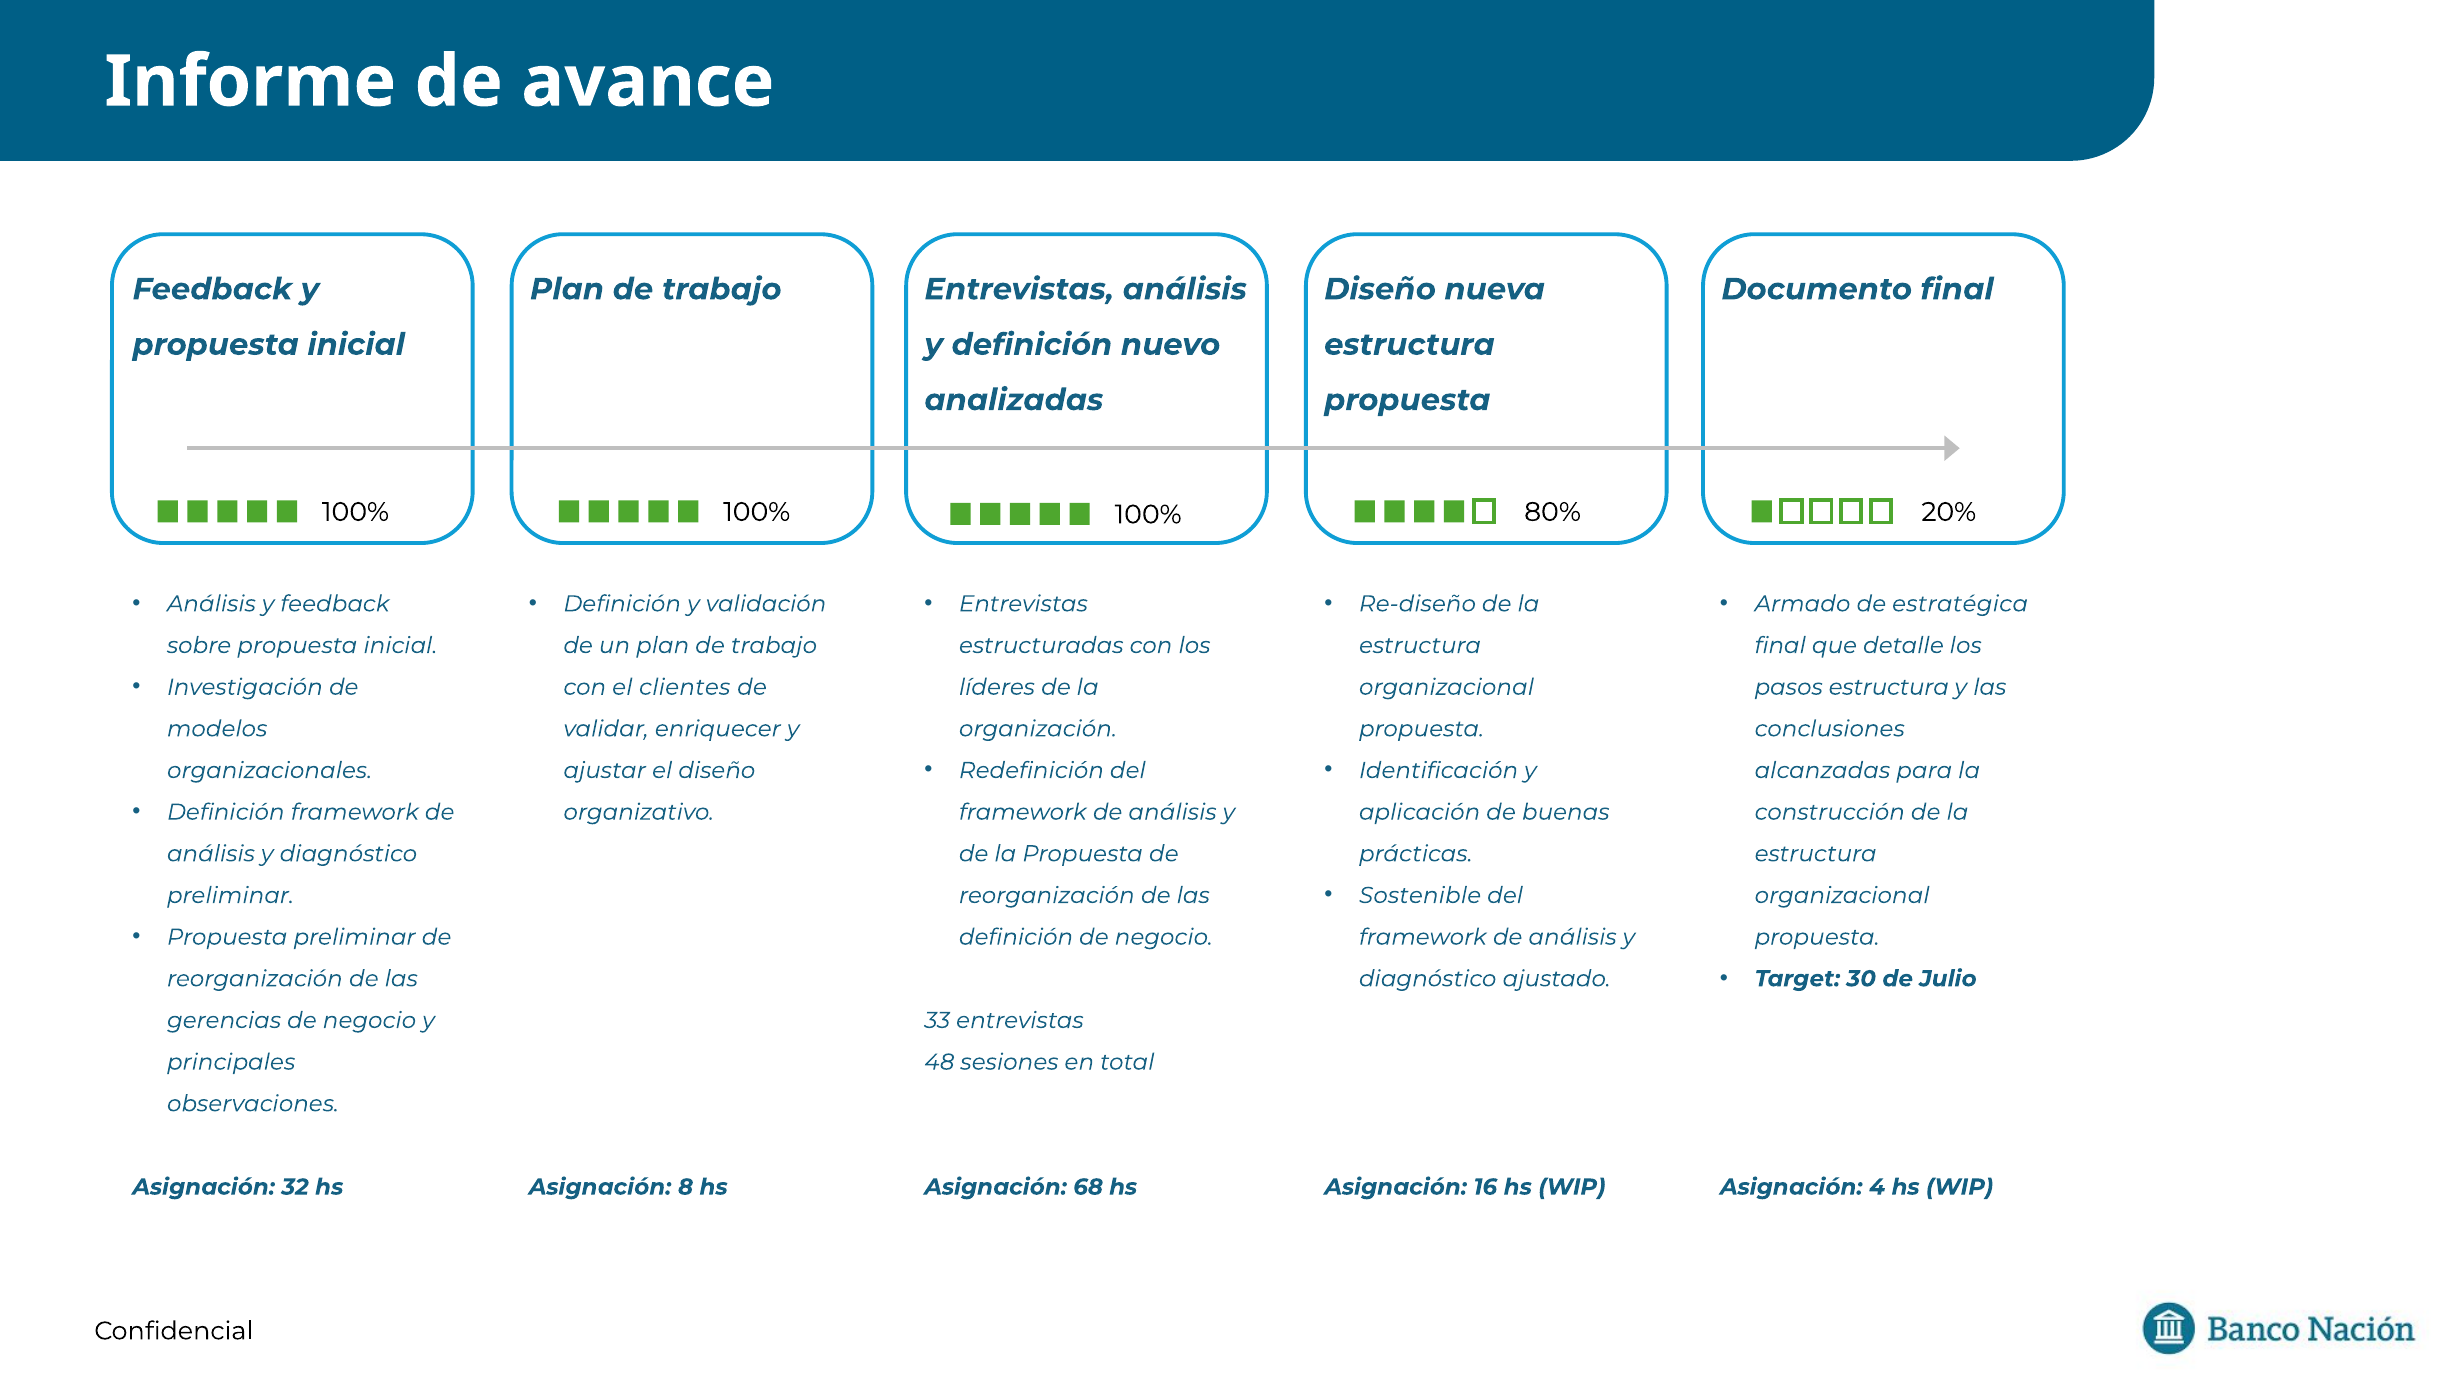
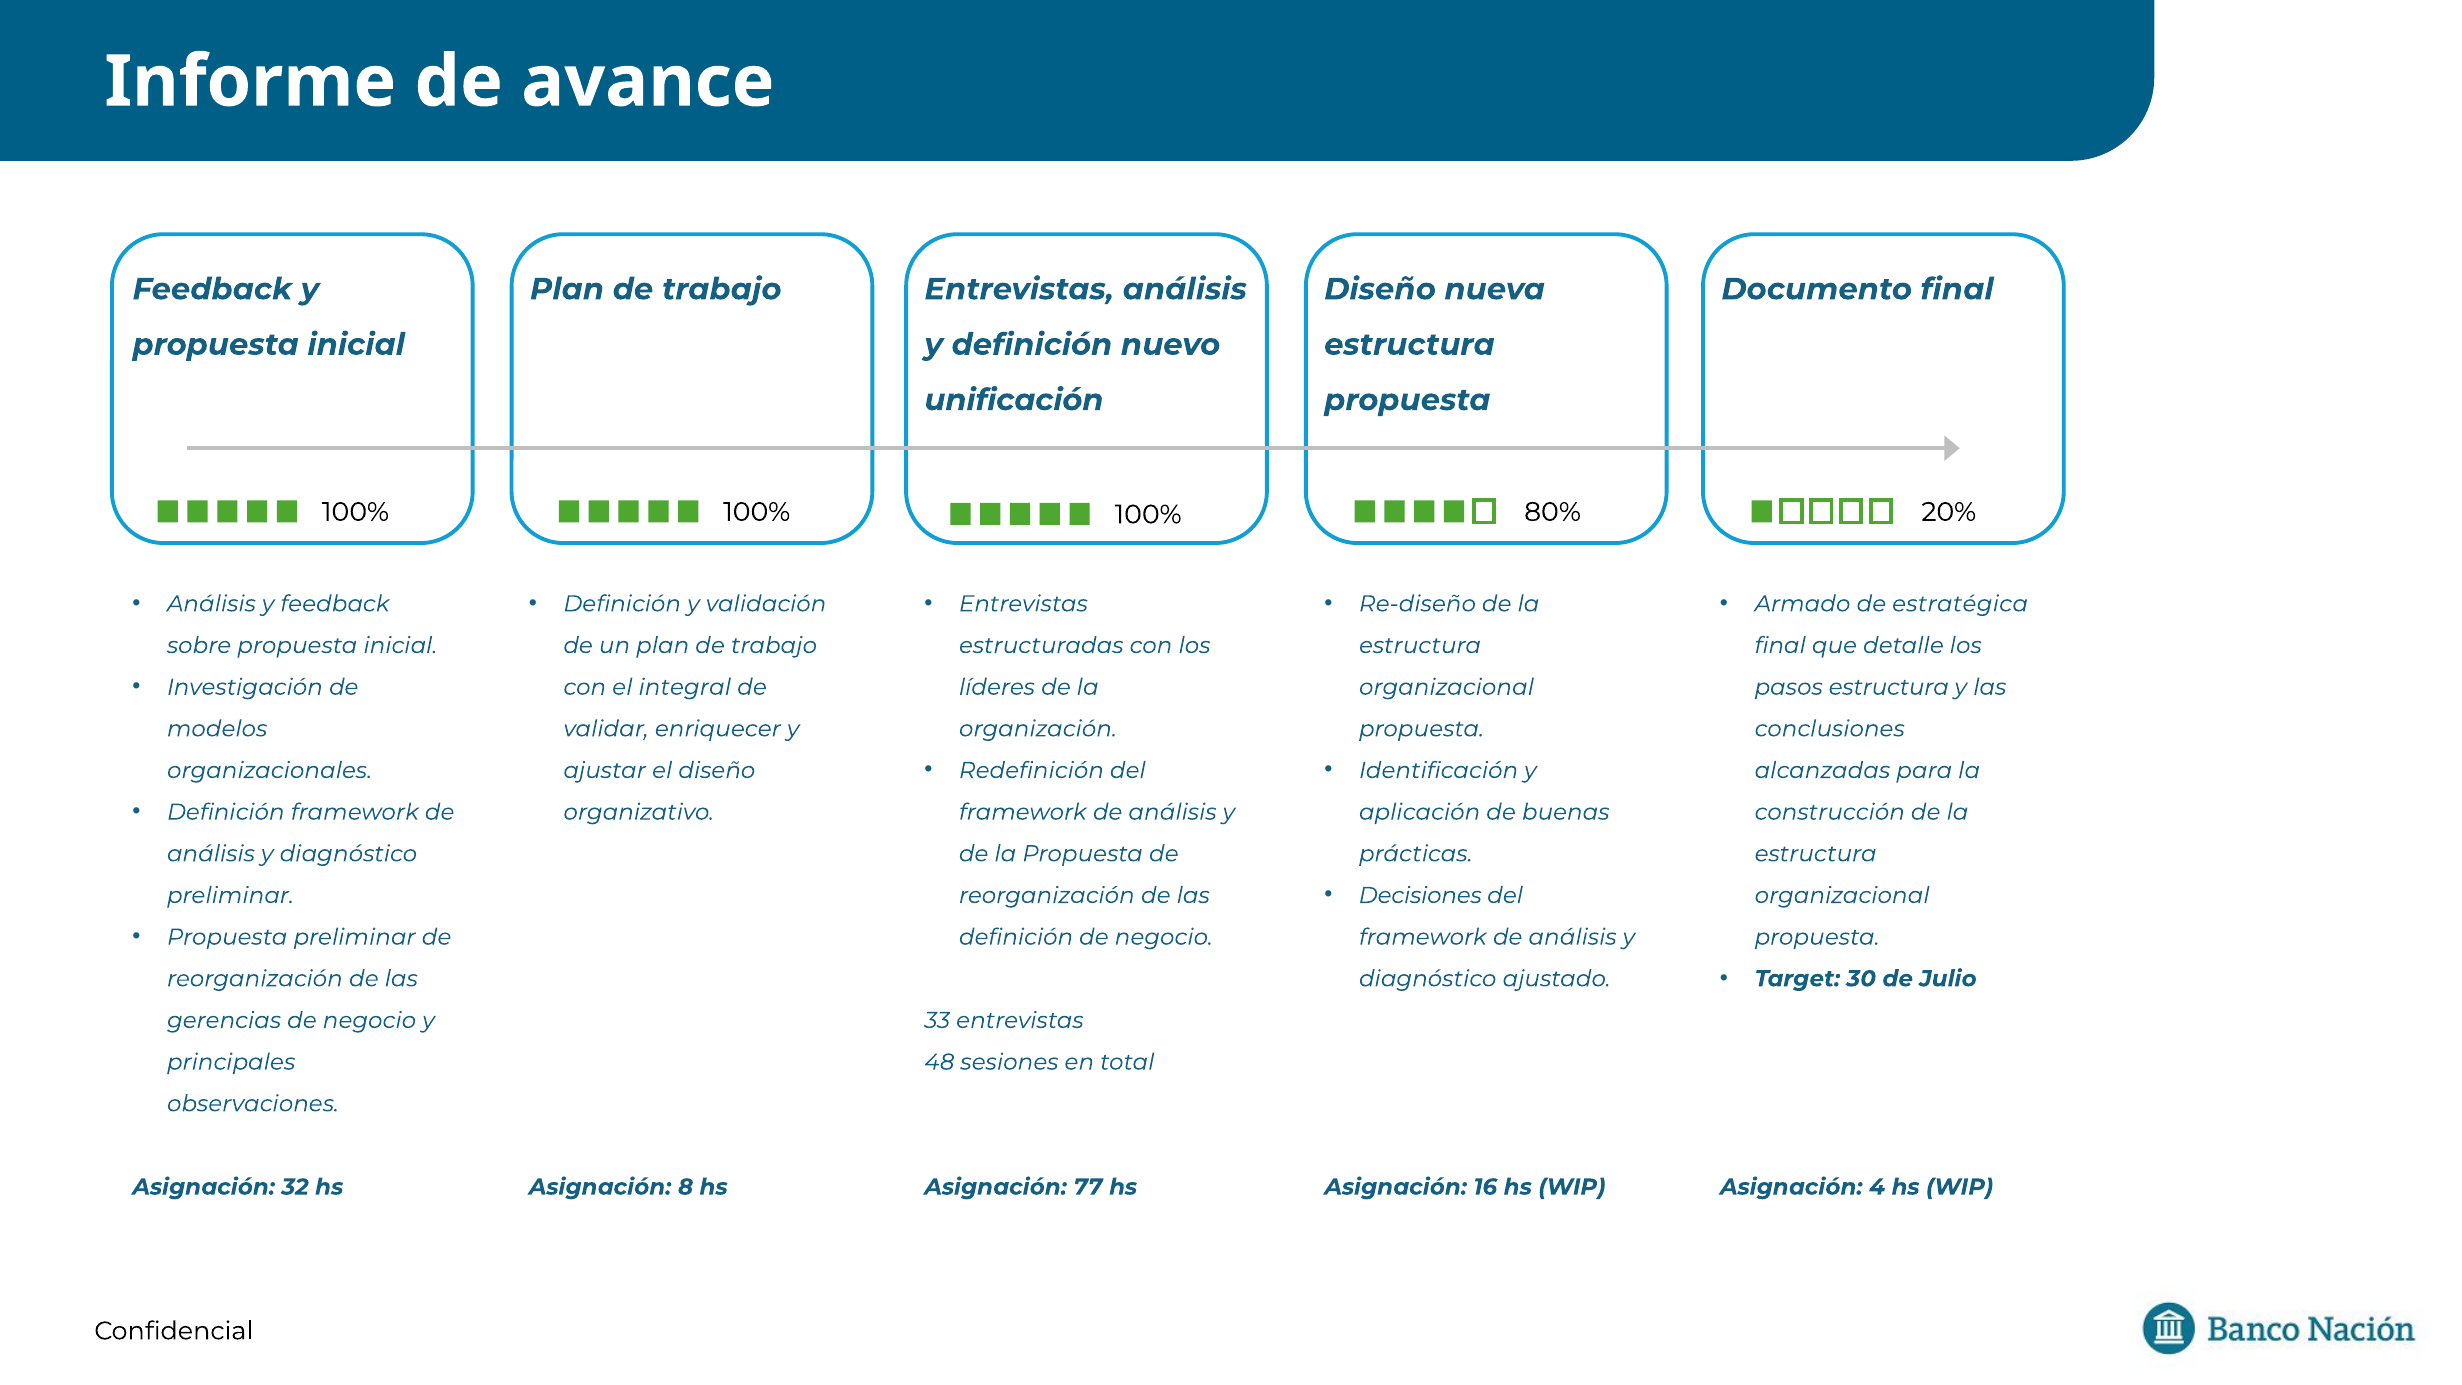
analizadas: analizadas -> unificación
clientes: clientes -> integral
Sostenible: Sostenible -> Decisiones
68: 68 -> 77
